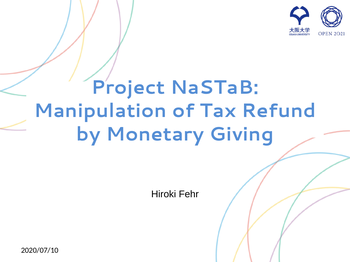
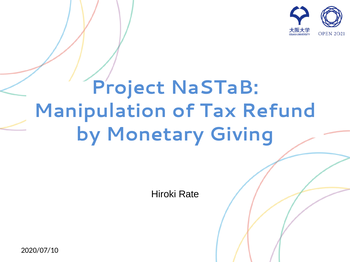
Fehr: Fehr -> Rate
